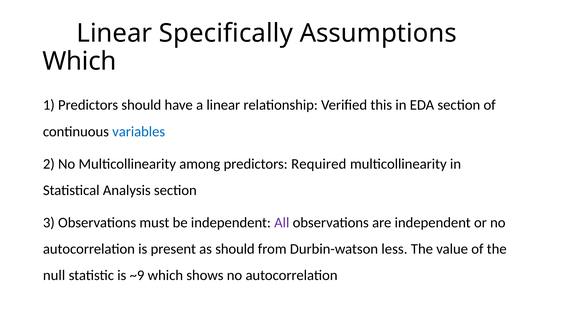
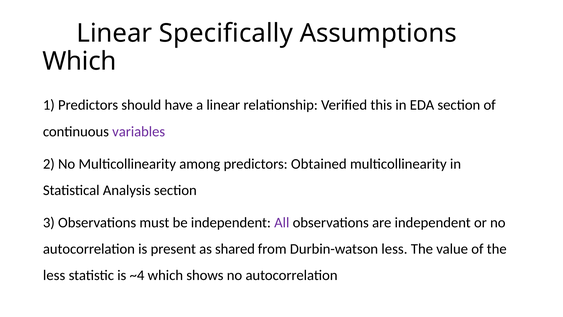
variables colour: blue -> purple
Required: Required -> Obtained
as should: should -> shared
null at (54, 275): null -> less
~9: ~9 -> ~4
